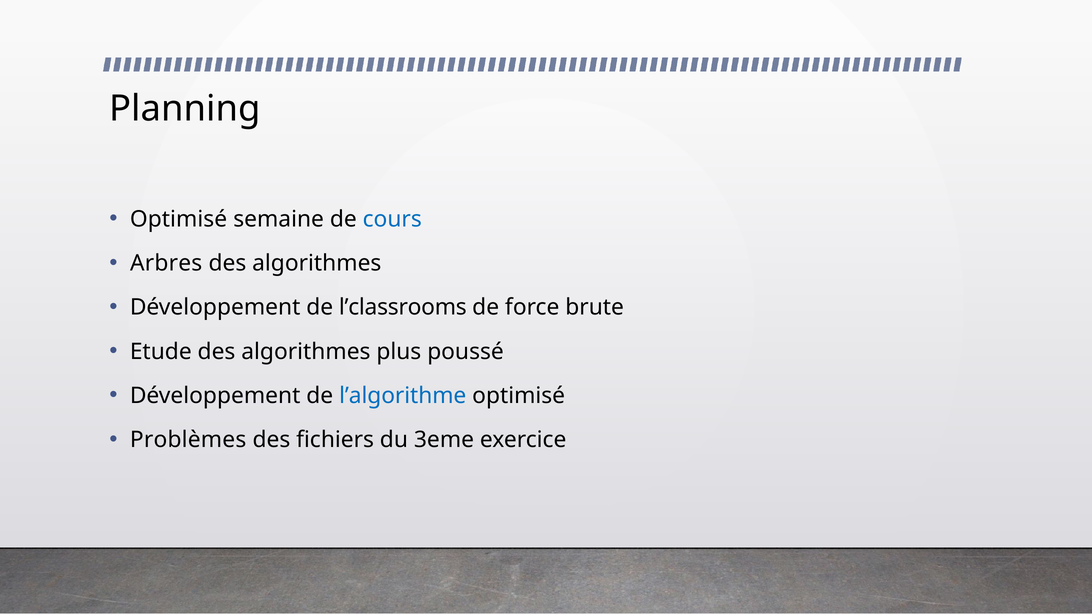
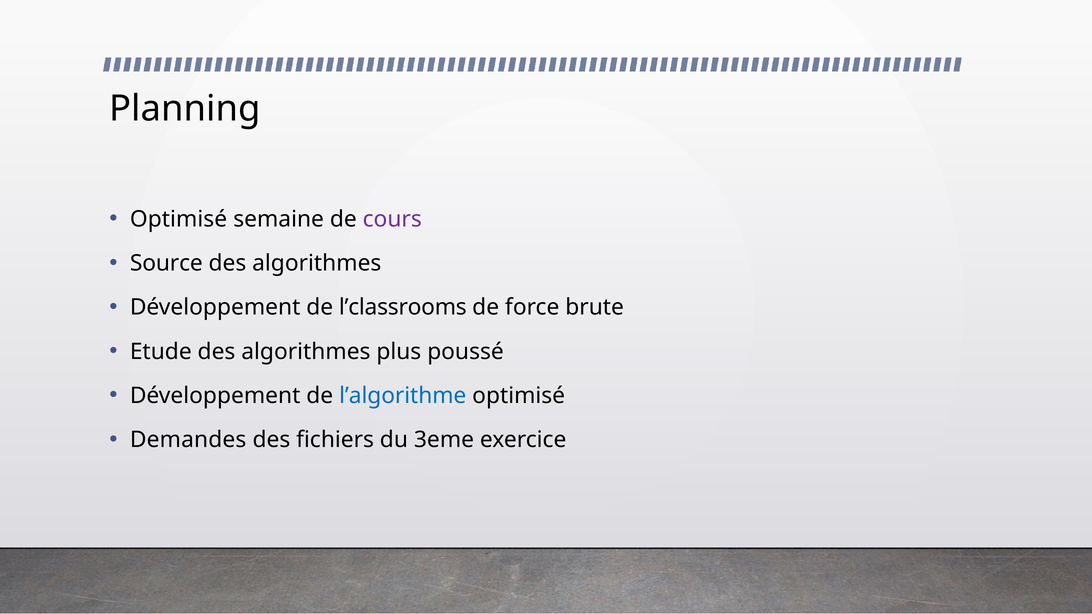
cours colour: blue -> purple
Arbres: Arbres -> Source
Problèmes: Problèmes -> Demandes
